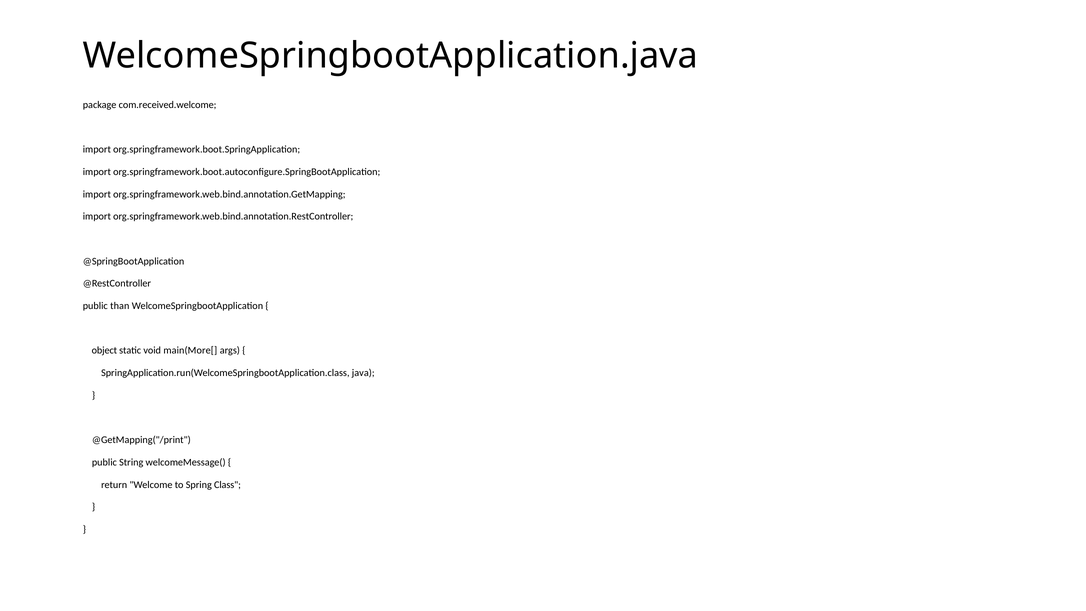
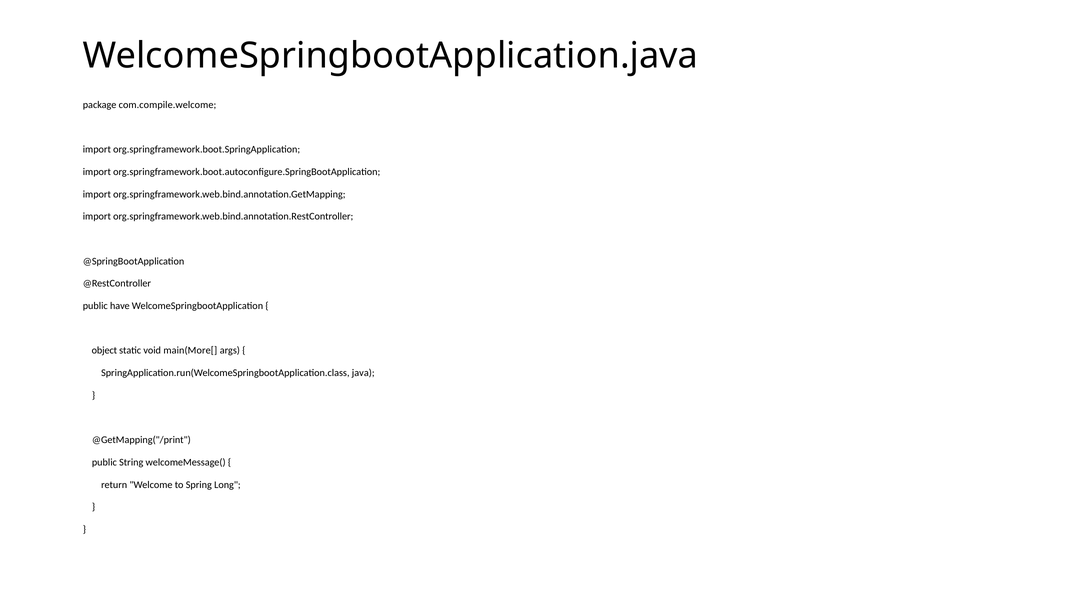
com.received.welcome: com.received.welcome -> com.compile.welcome
than: than -> have
Class: Class -> Long
